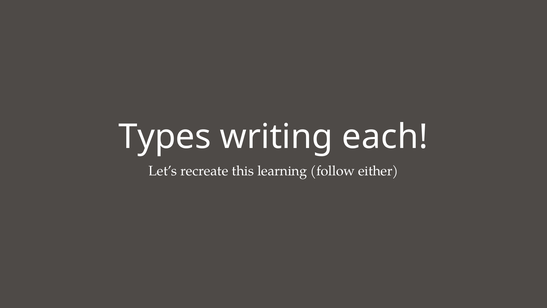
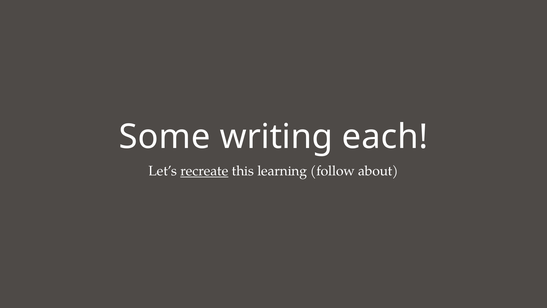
Types: Types -> Some
recreate underline: none -> present
either: either -> about
